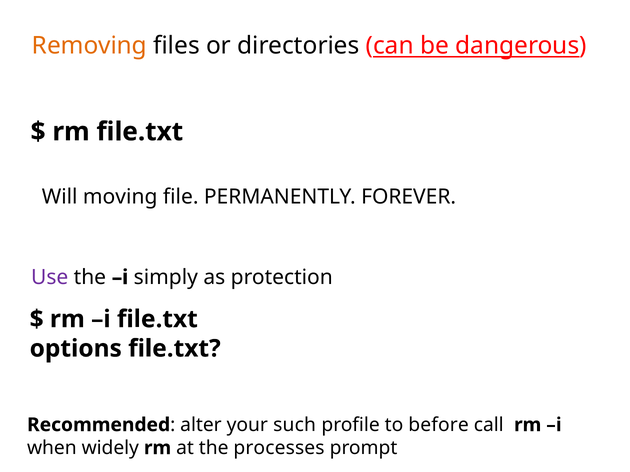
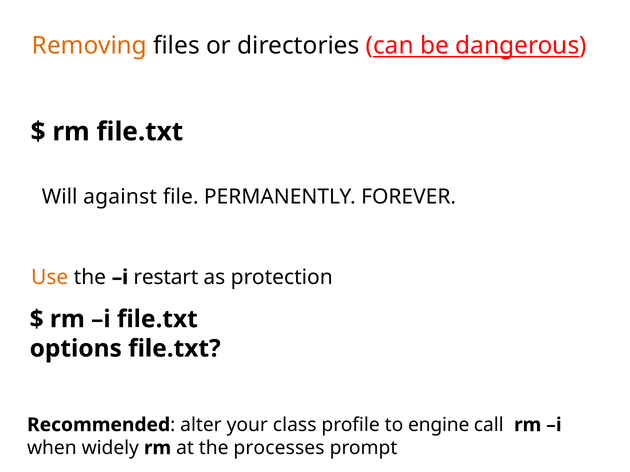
moving: moving -> against
Use colour: purple -> orange
simply: simply -> restart
such: such -> class
before: before -> engine
